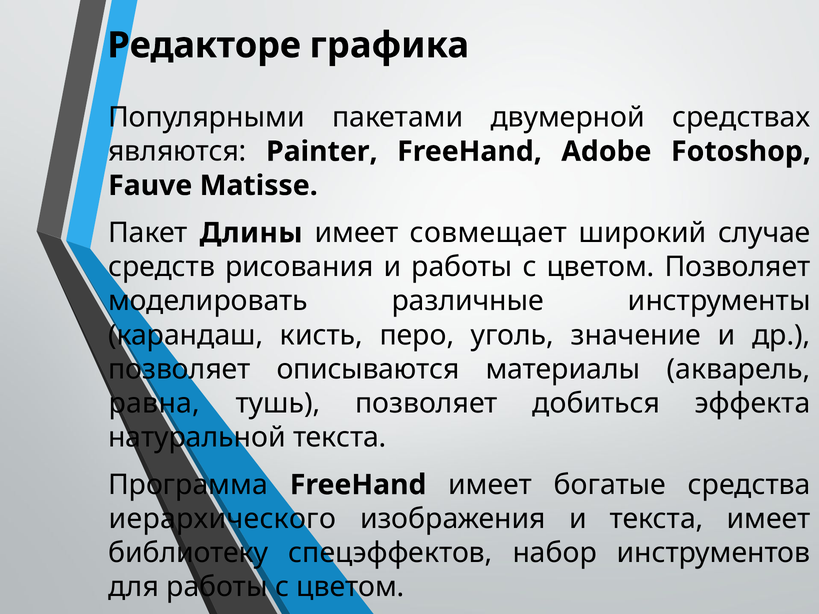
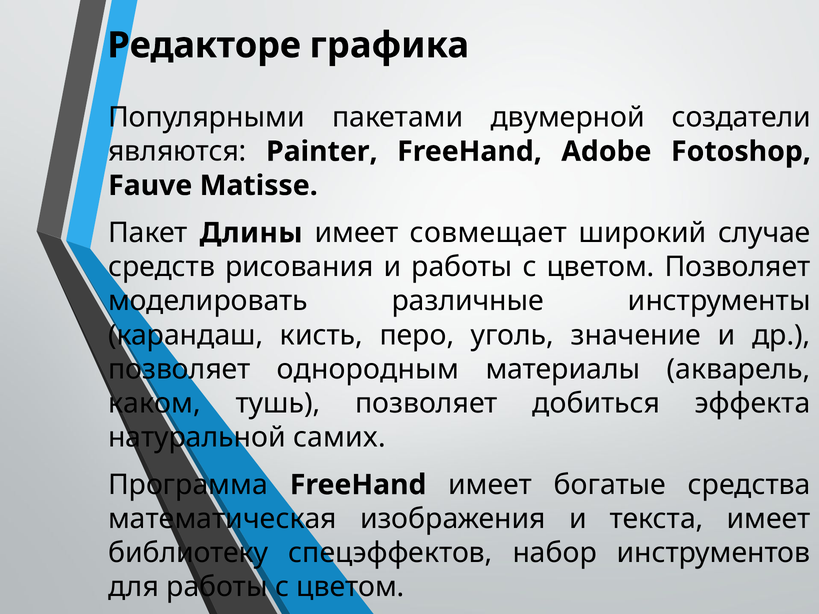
средствах: средствах -> создатели
описываются: описываются -> однородным
равна: равна -> каком
натуральной текста: текста -> самих
иерархического: иерархического -> математическая
